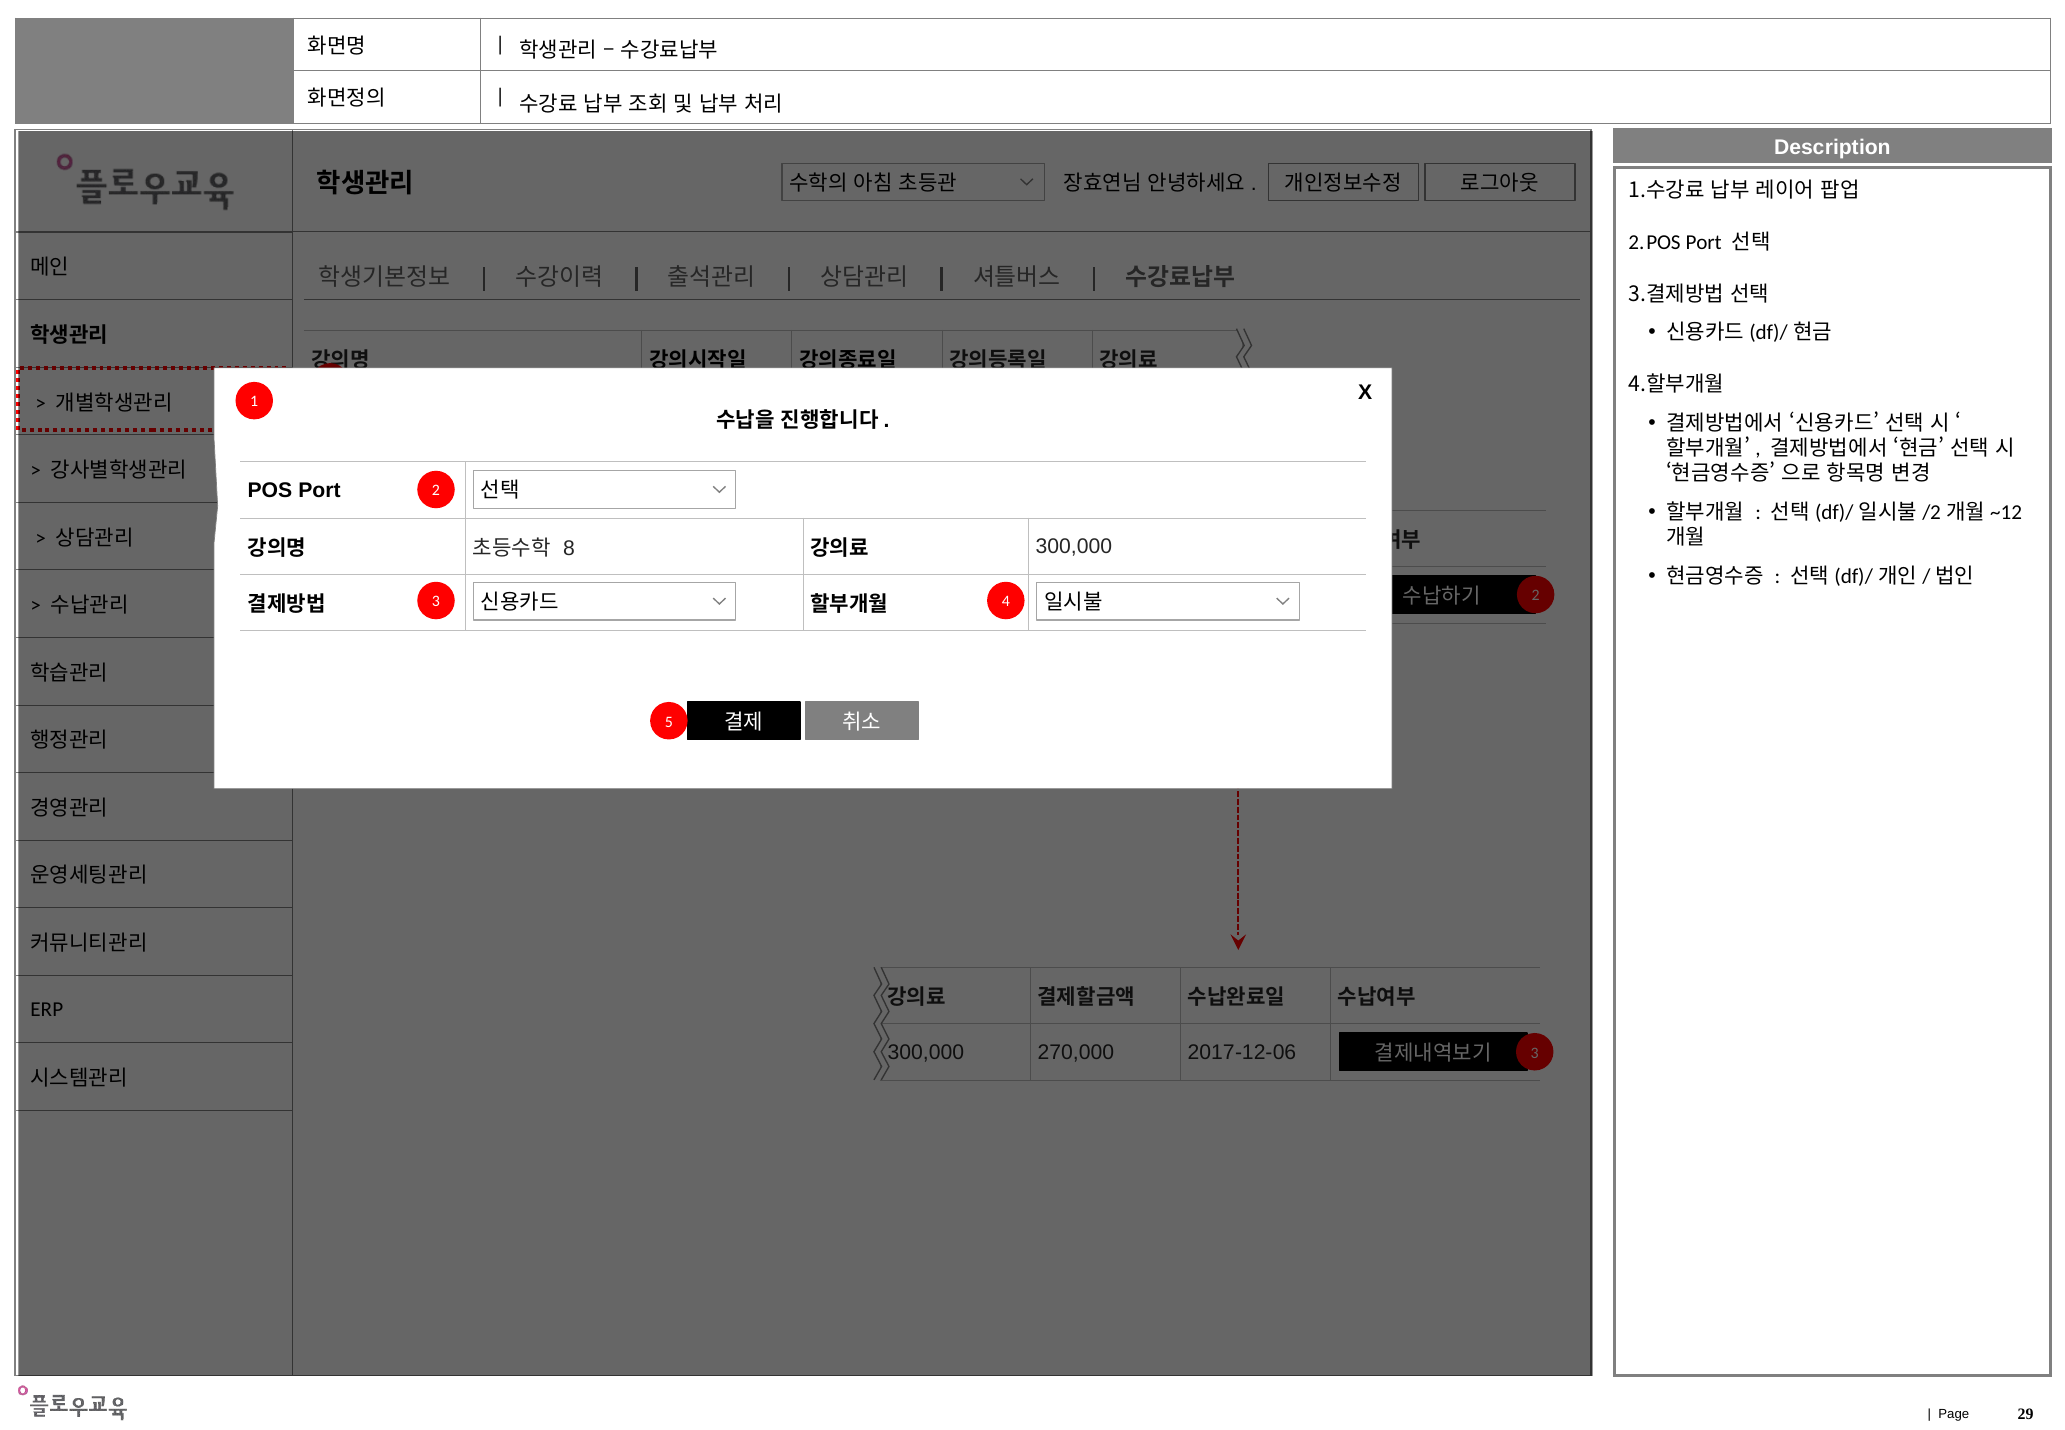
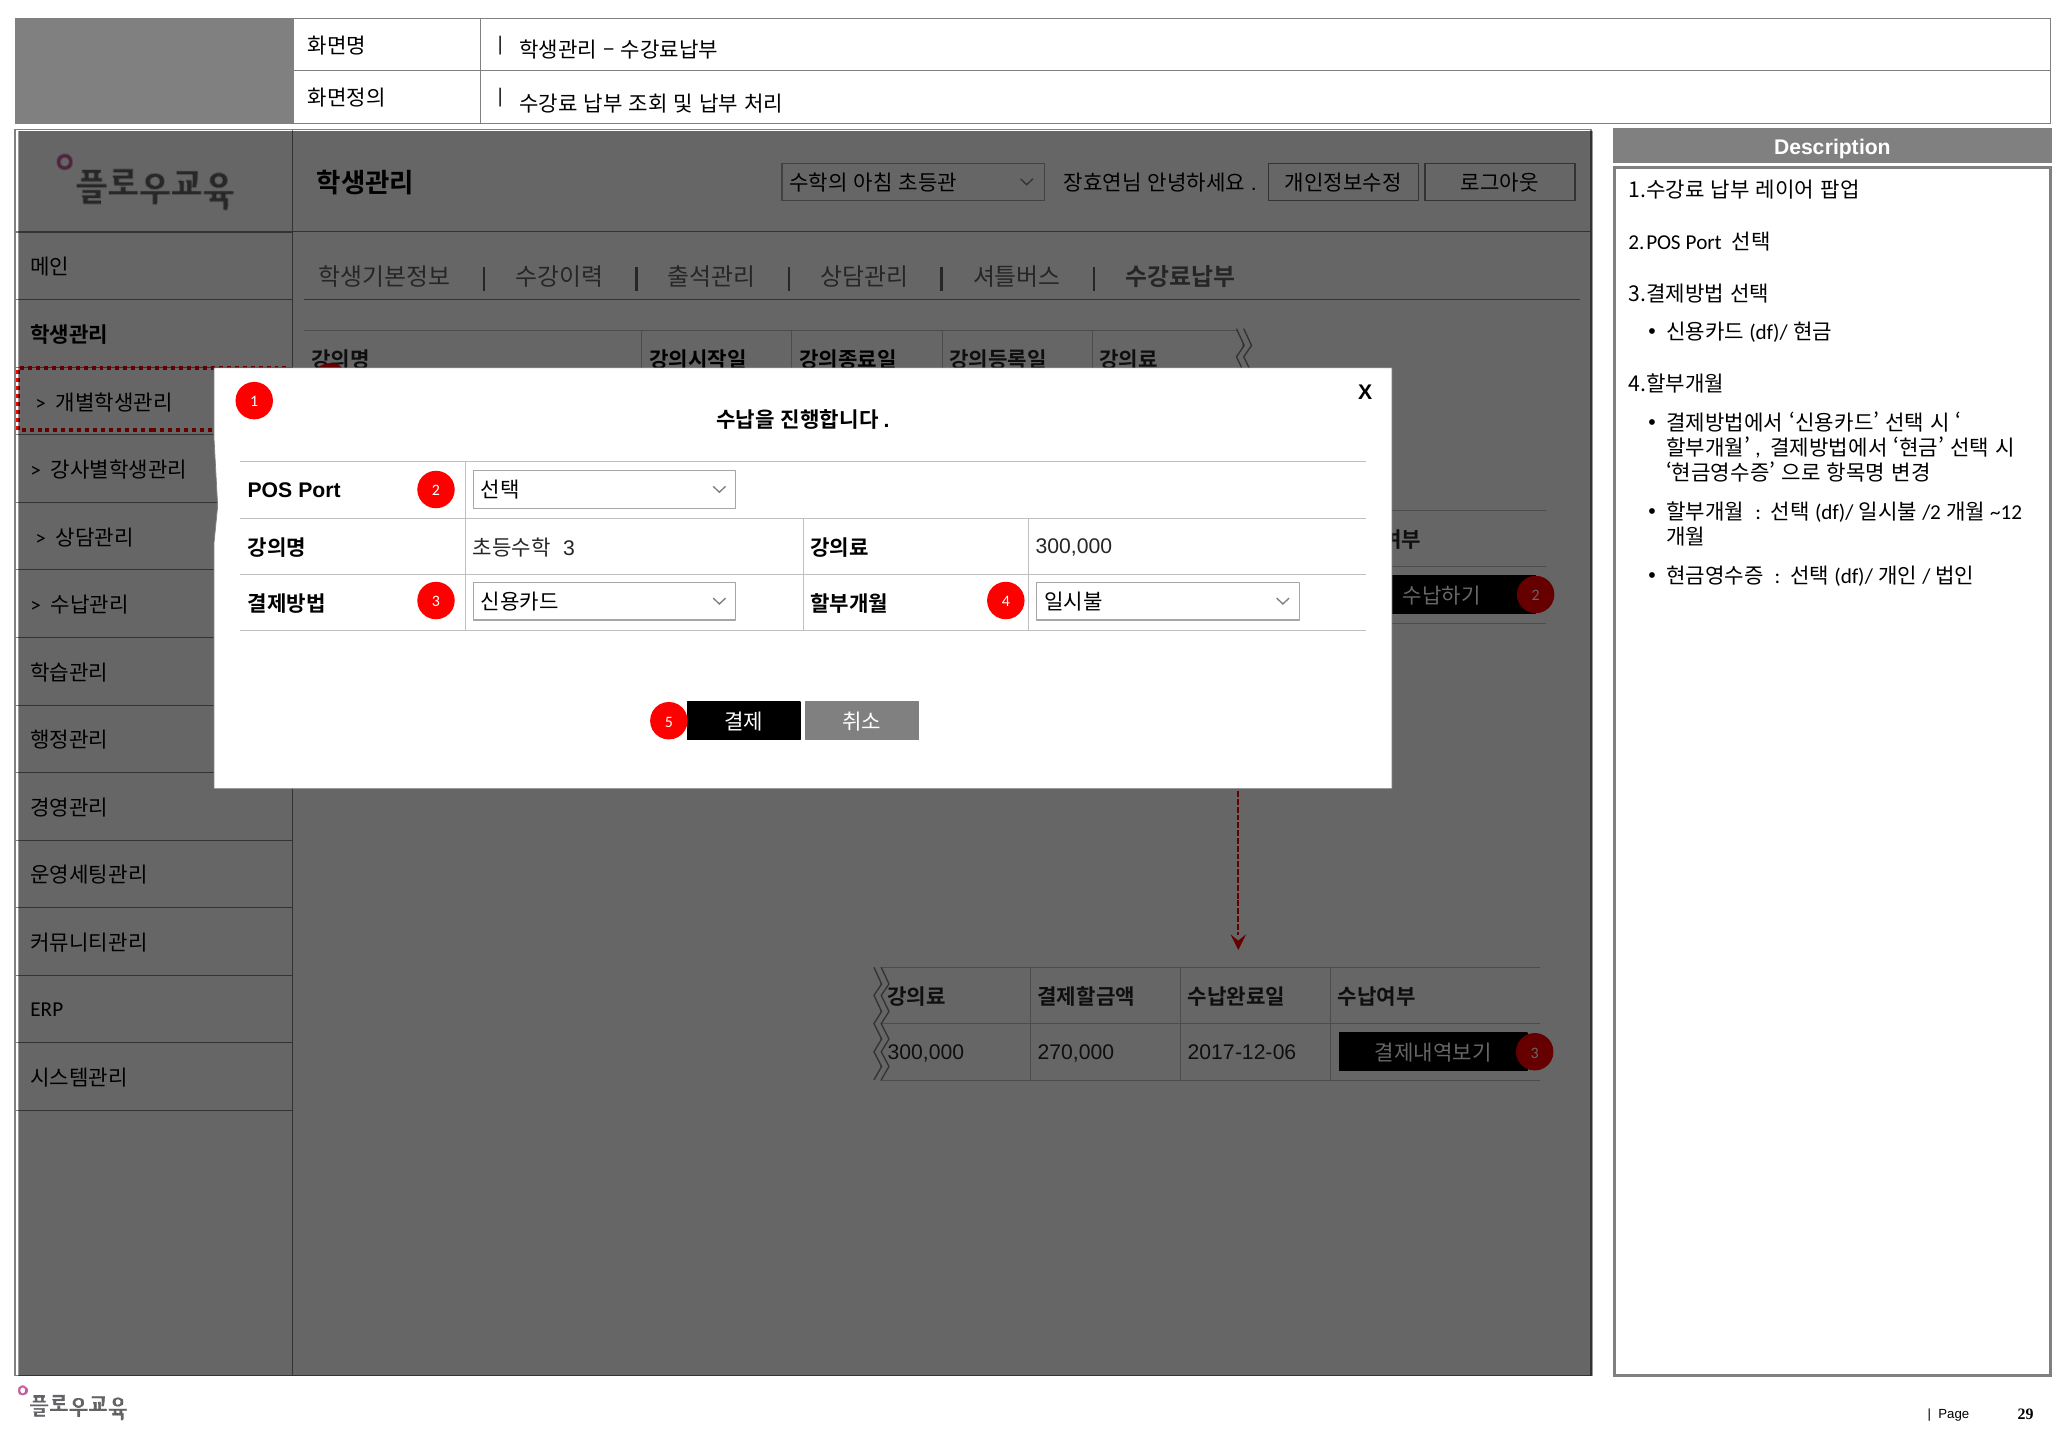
8 at (569, 548): 8 -> 3
